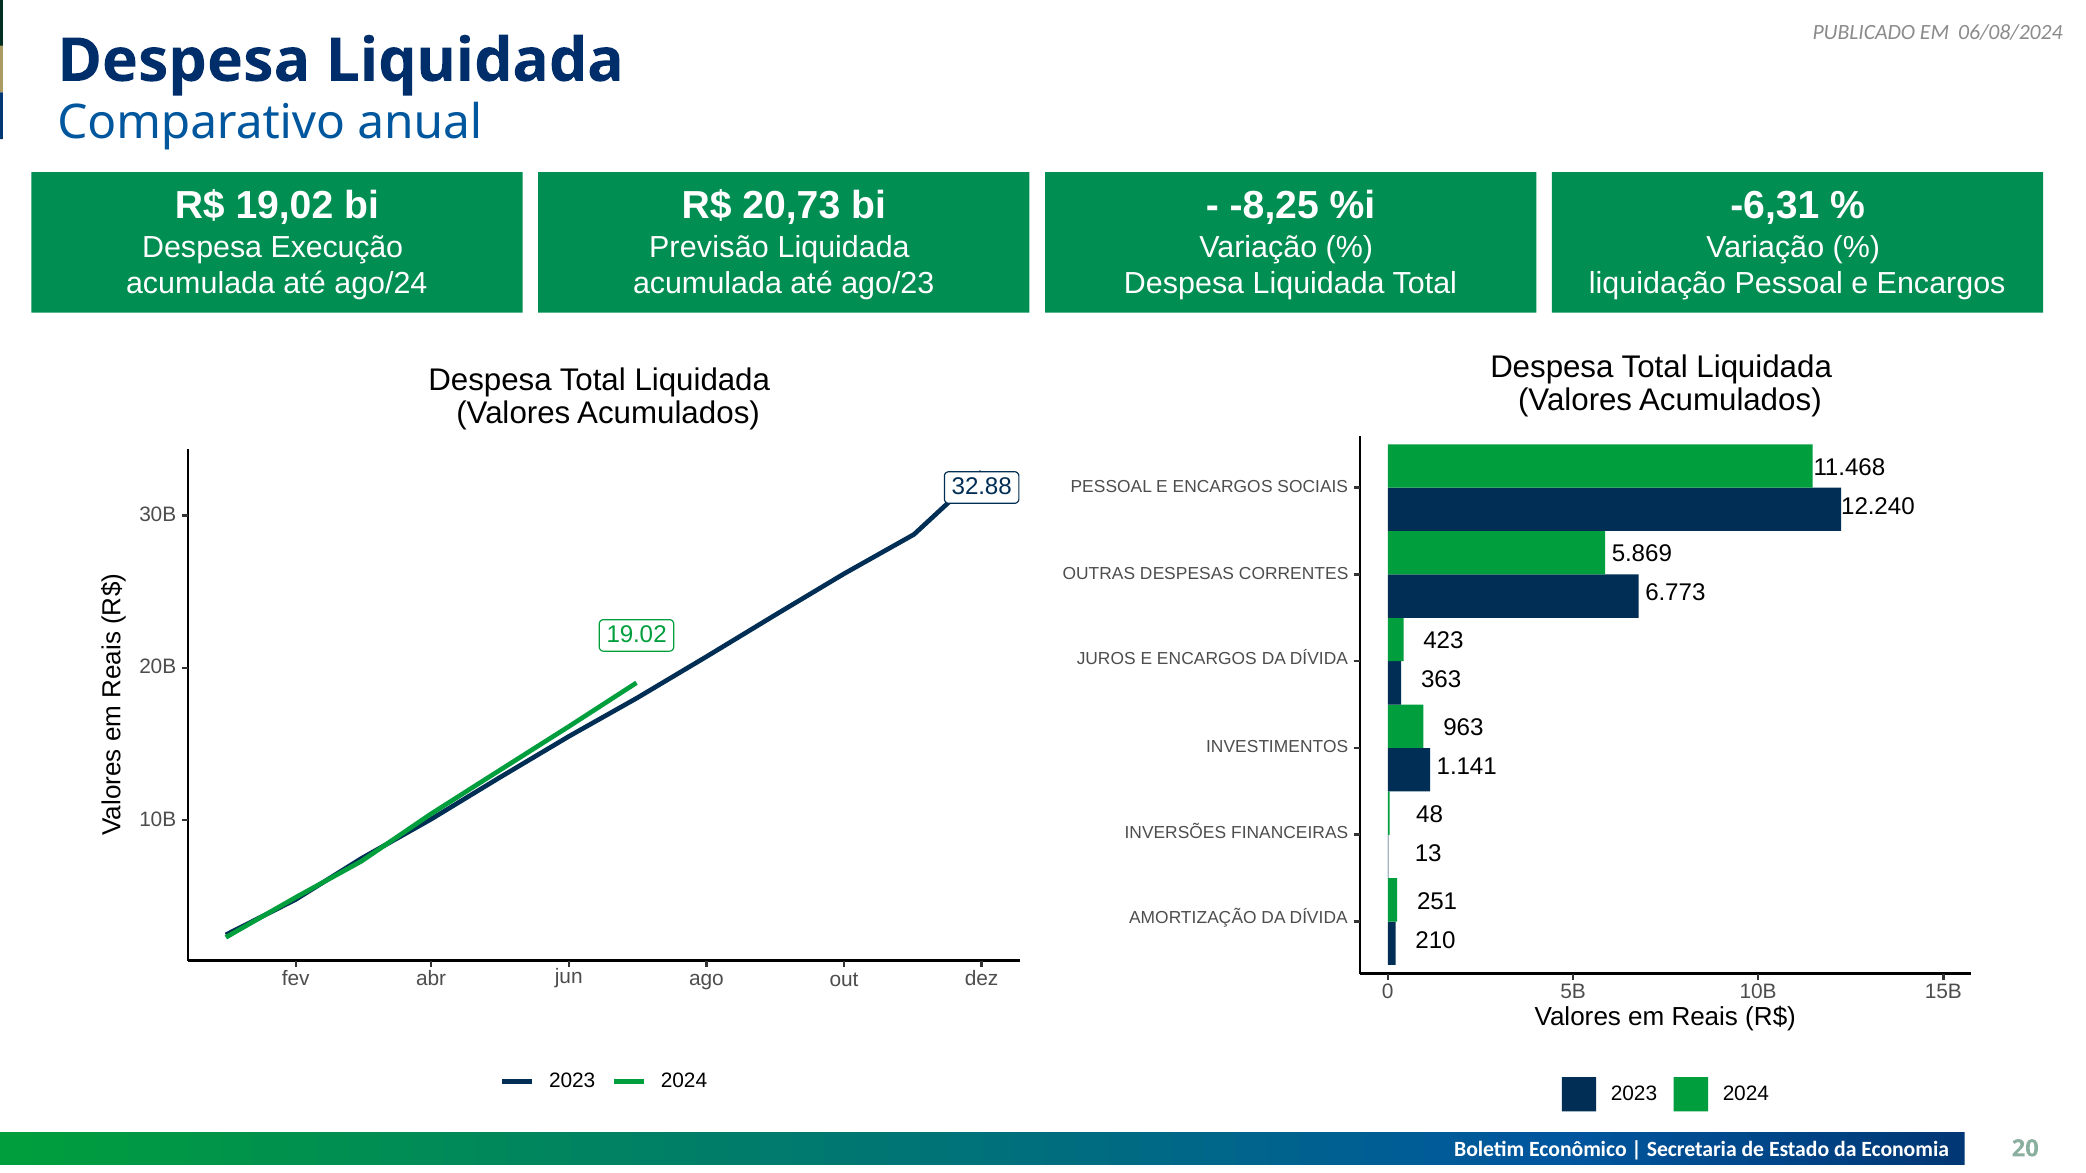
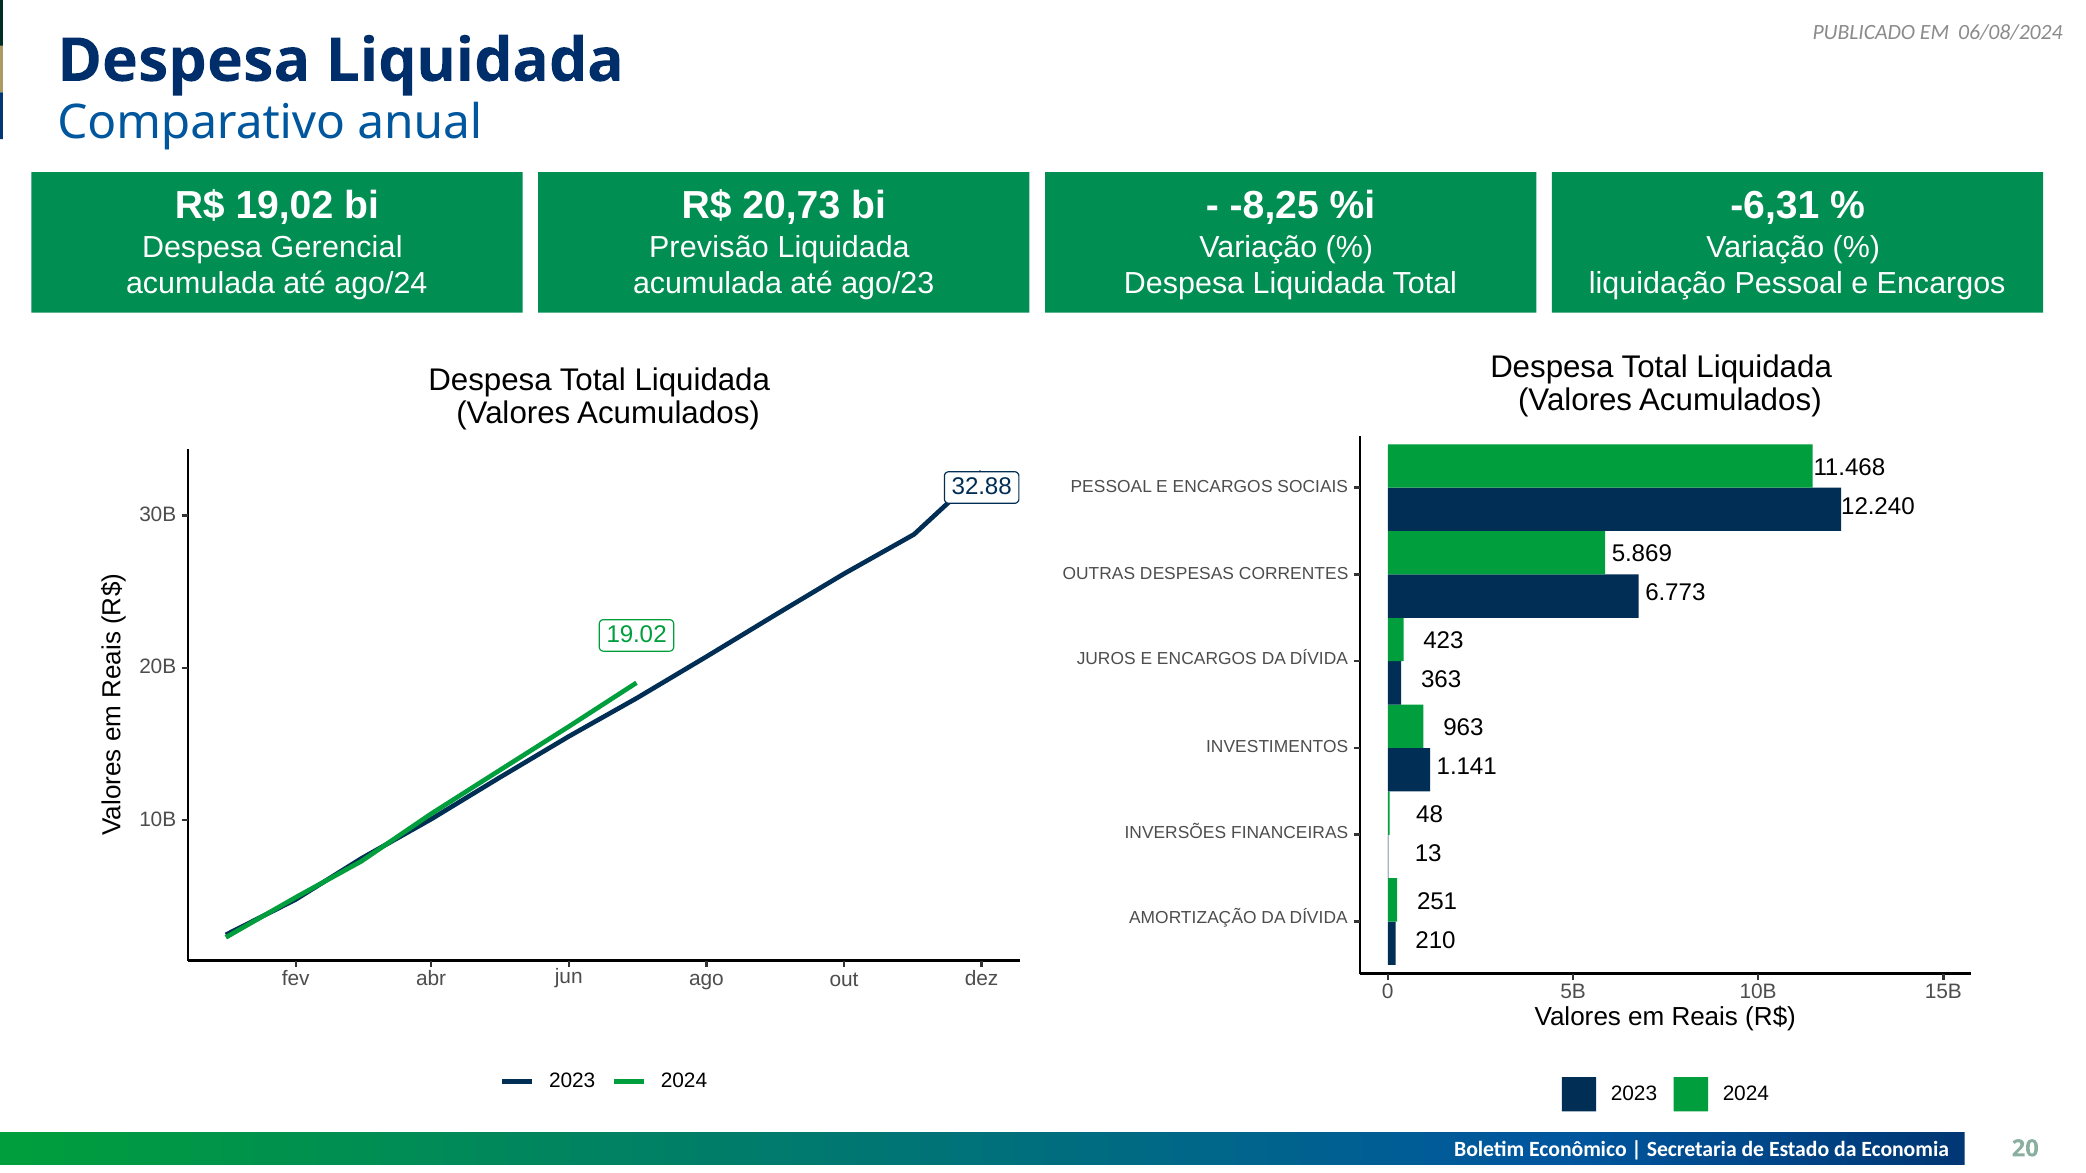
Execução: Execução -> Gerencial
